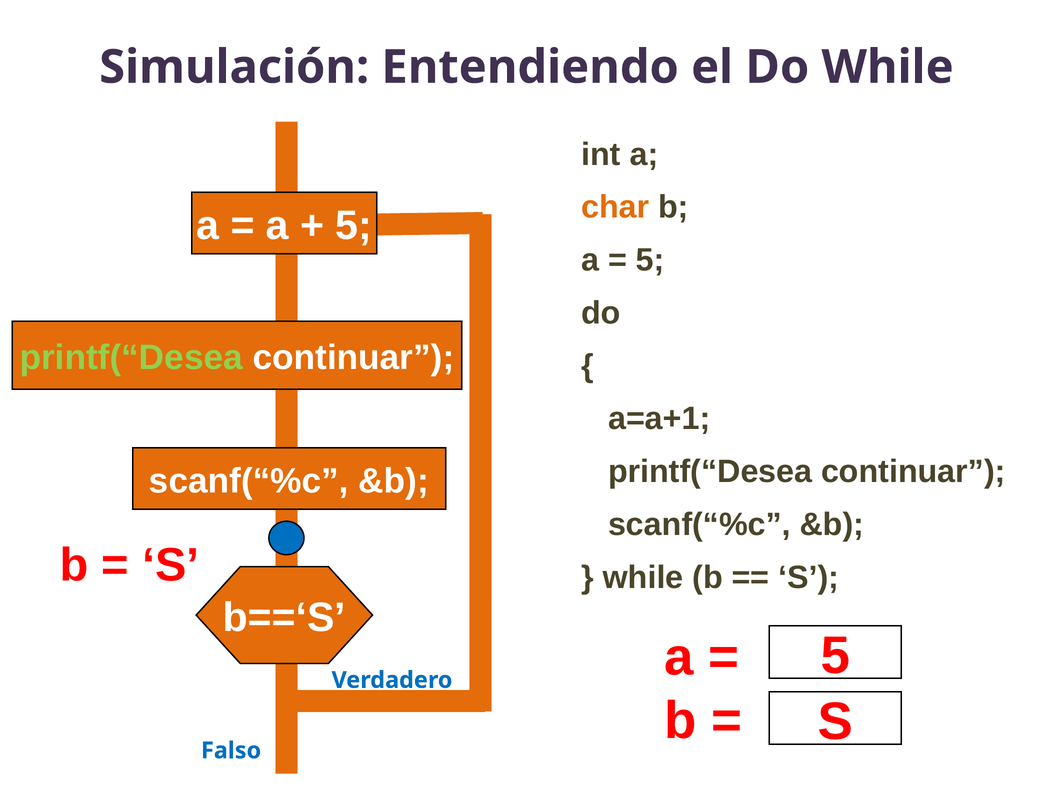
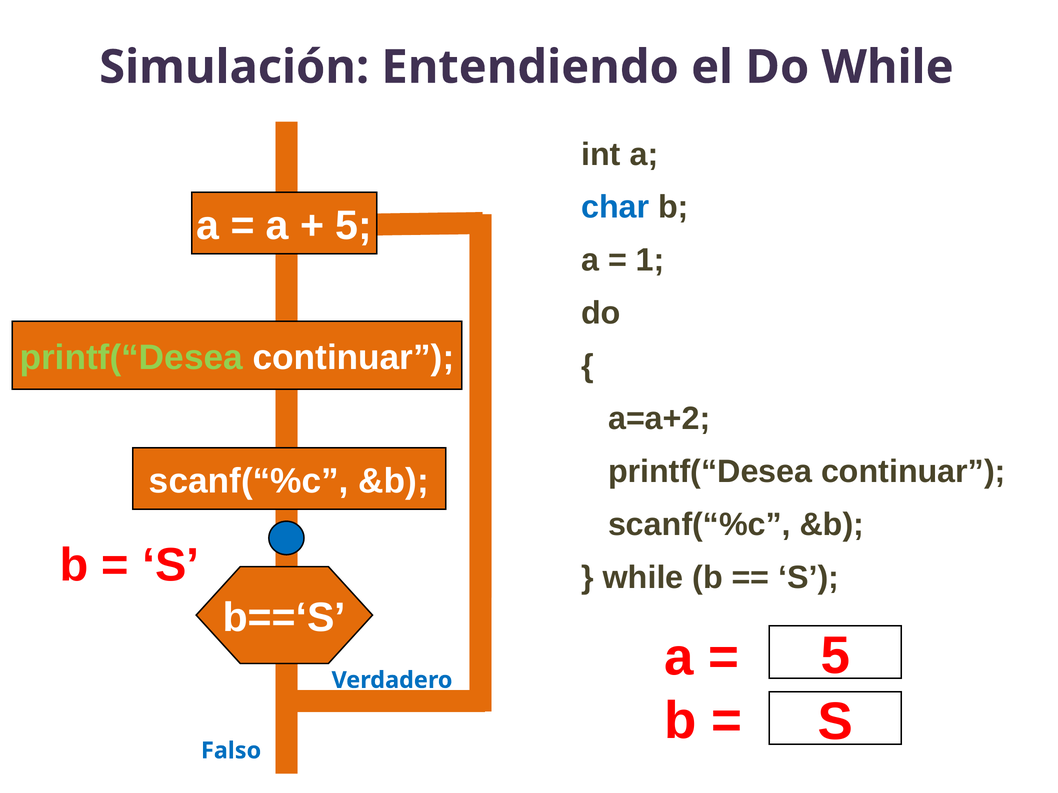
char colour: orange -> blue
5 at (650, 260): 5 -> 1
a=a+1: a=a+1 -> a=a+2
